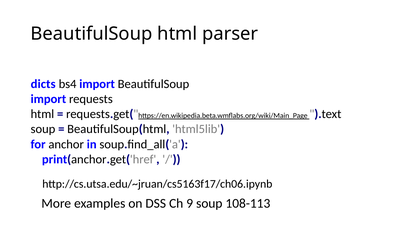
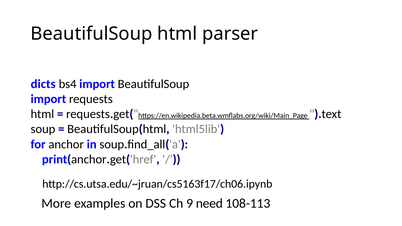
9 soup: soup -> need
